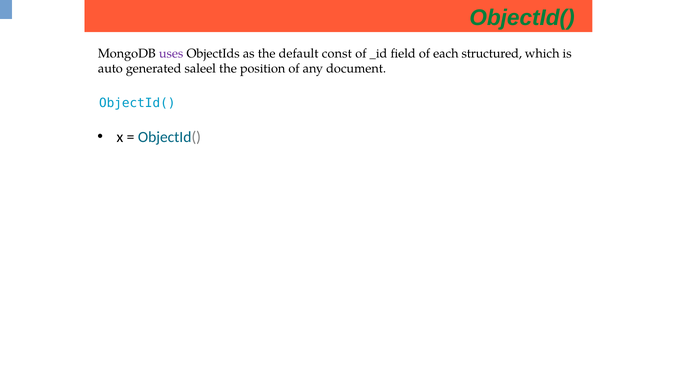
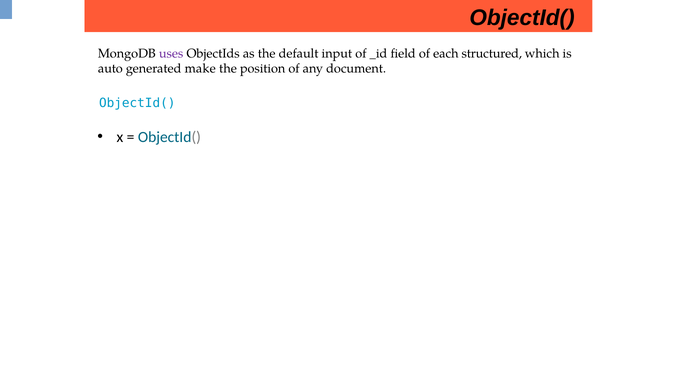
ObjectId( at (522, 18) colour: green -> black
const: const -> input
saleel: saleel -> make
